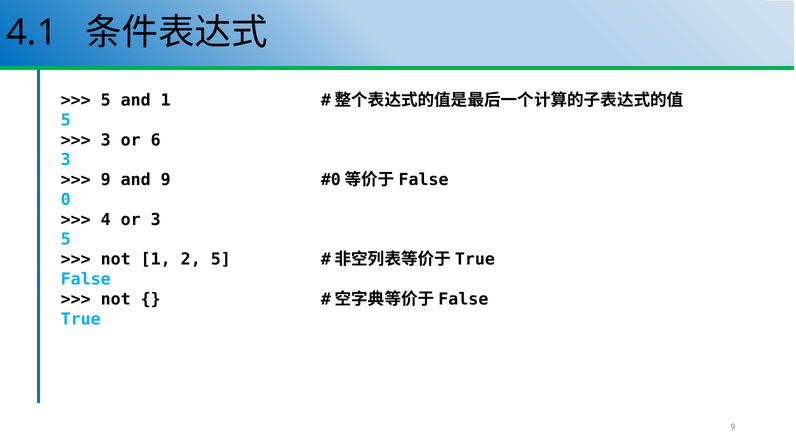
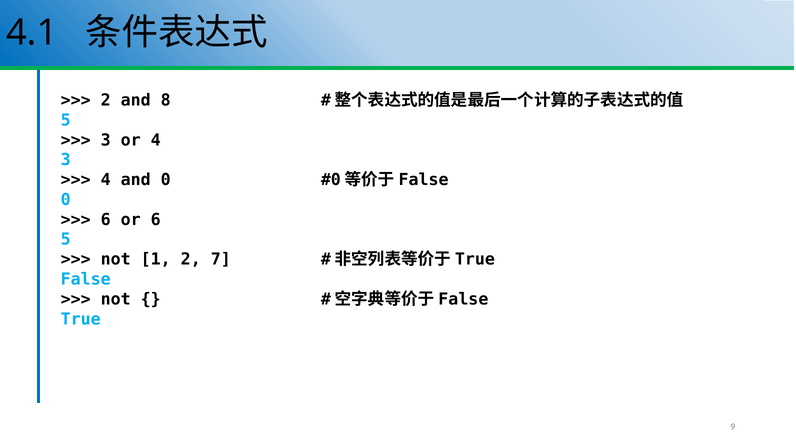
5 at (106, 100): 5 -> 2
and 1: 1 -> 8
or 6: 6 -> 4
9 at (106, 180): 9 -> 4
and 9: 9 -> 0
4 at (106, 220): 4 -> 6
or 3: 3 -> 6
2 5: 5 -> 7
